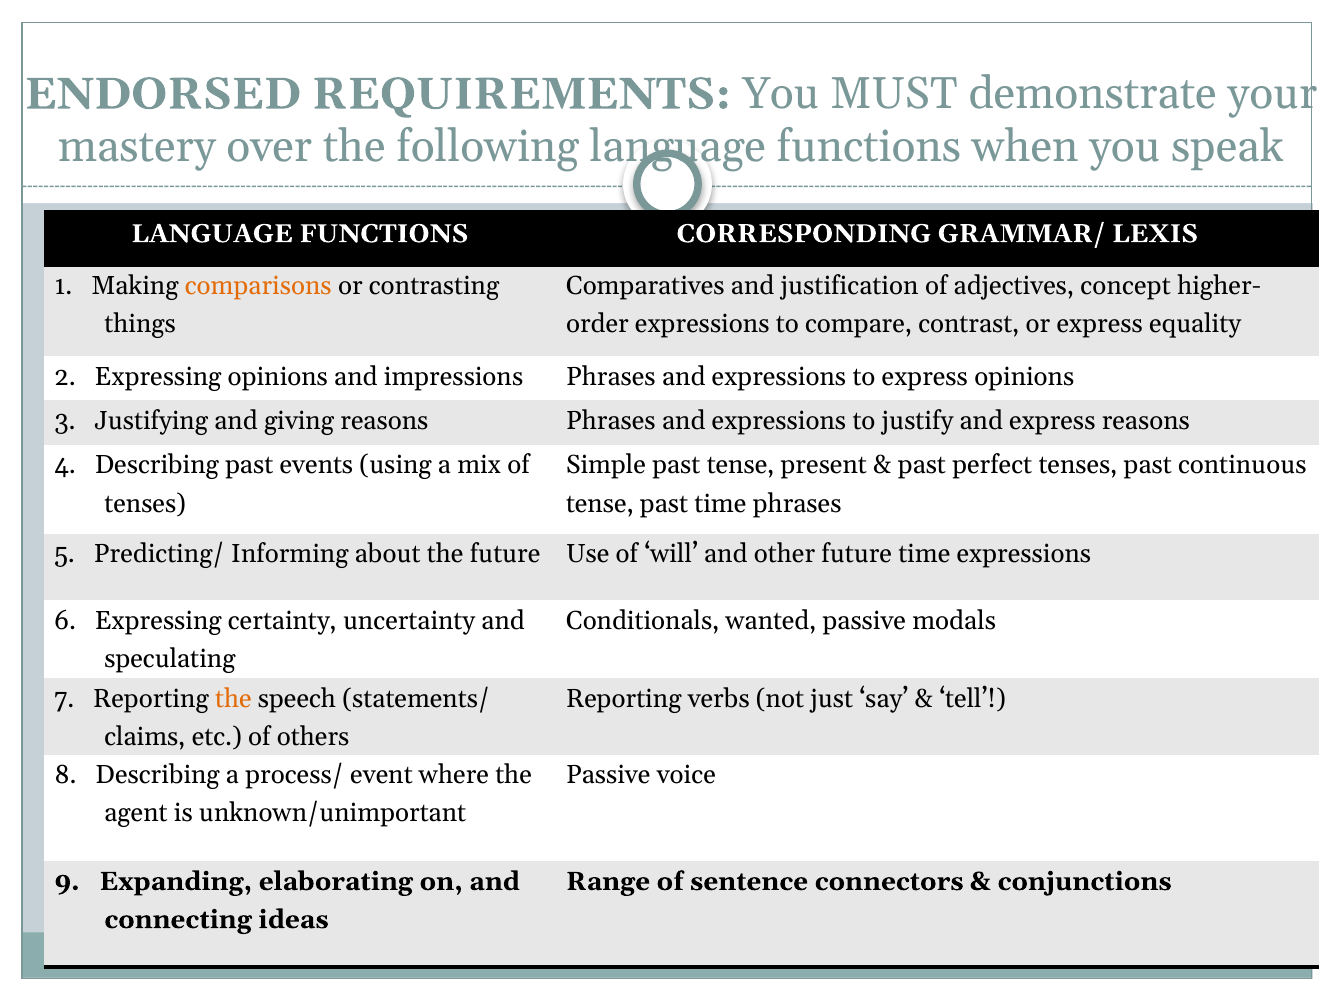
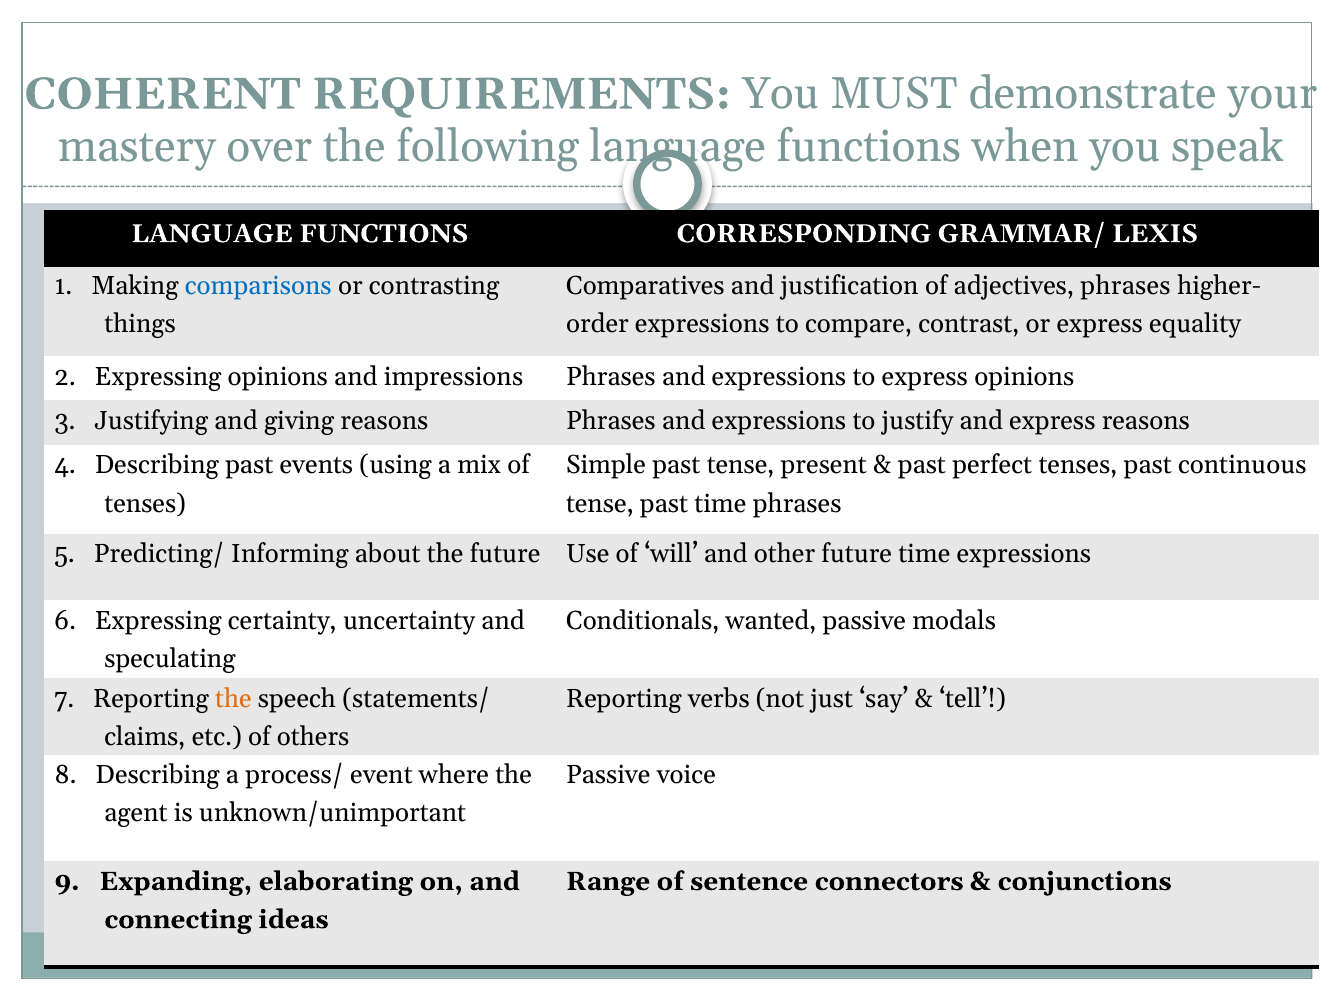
ENDORSED: ENDORSED -> COHERENT
comparisons colour: orange -> blue
adjectives concept: concept -> phrases
